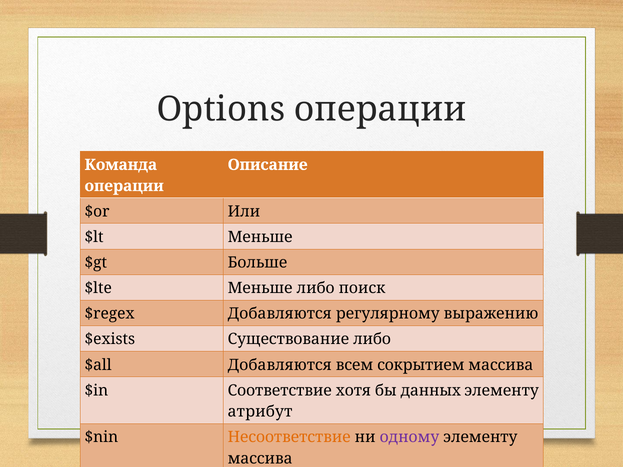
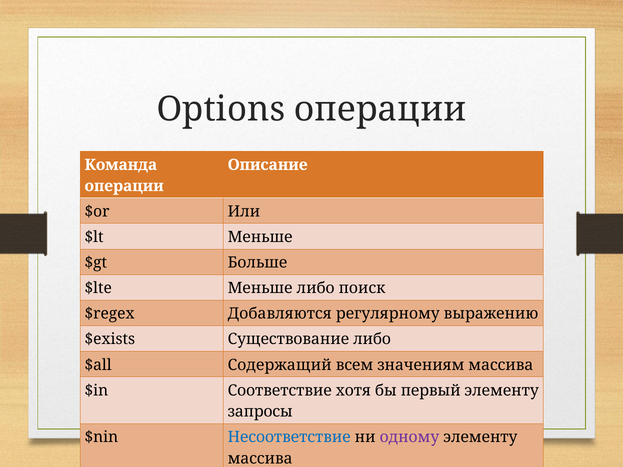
$all Добавляются: Добавляются -> Содержащий
сокрытием: сокрытием -> значениям
данных: данных -> первый
атрибут: атрибут -> запросы
Несоответствие colour: orange -> blue
